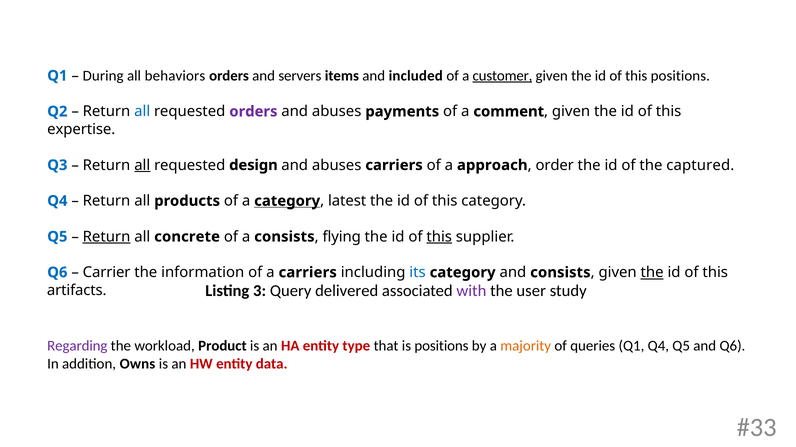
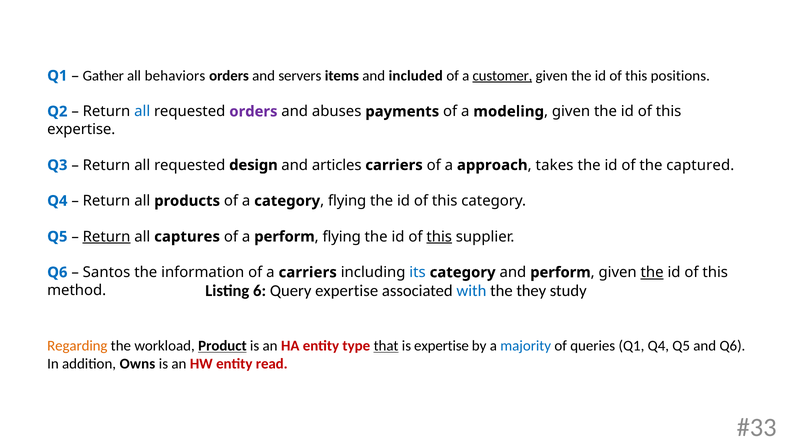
During: During -> Gather
comment: comment -> modeling
all at (142, 165) underline: present -> none
abuses at (337, 165): abuses -> articles
order: order -> takes
category at (287, 201) underline: present -> none
latest at (347, 201): latest -> flying
concrete: concrete -> captures
a consists: consists -> perform
Carrier: Carrier -> Santos
and consists: consists -> perform
artifacts: artifacts -> method
3: 3 -> 6
Query delivered: delivered -> expertise
with colour: purple -> blue
user: user -> they
Regarding colour: purple -> orange
Product underline: none -> present
that underline: none -> present
is positions: positions -> expertise
majority colour: orange -> blue
data: data -> read
